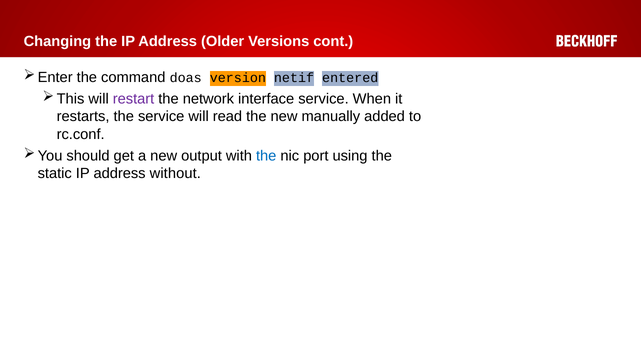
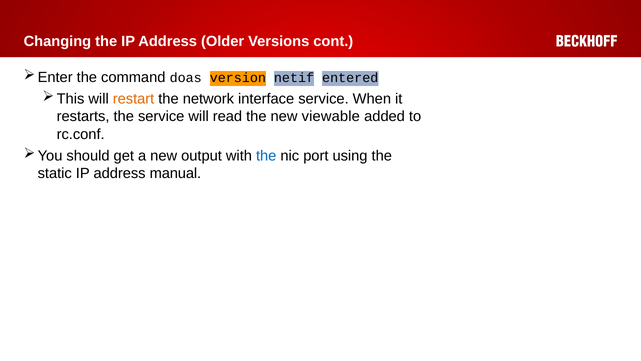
restart colour: purple -> orange
manually: manually -> viewable
without: without -> manual
